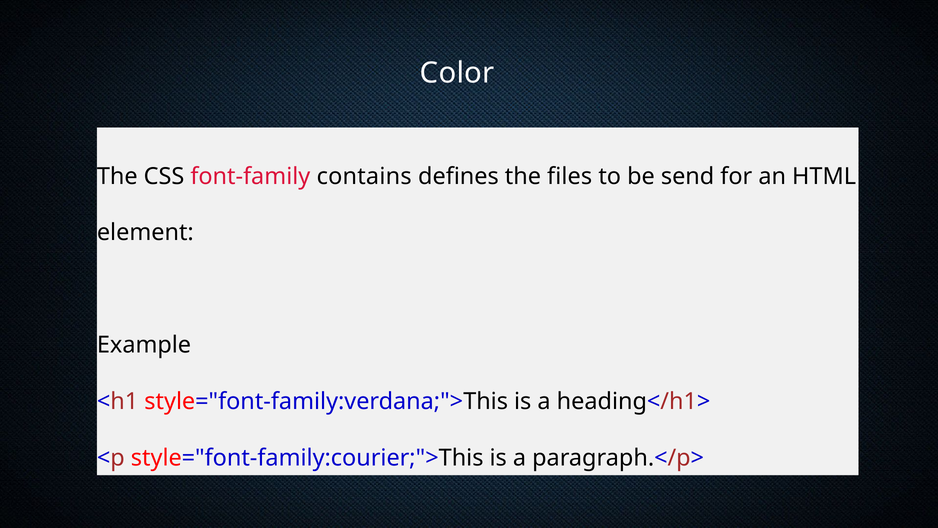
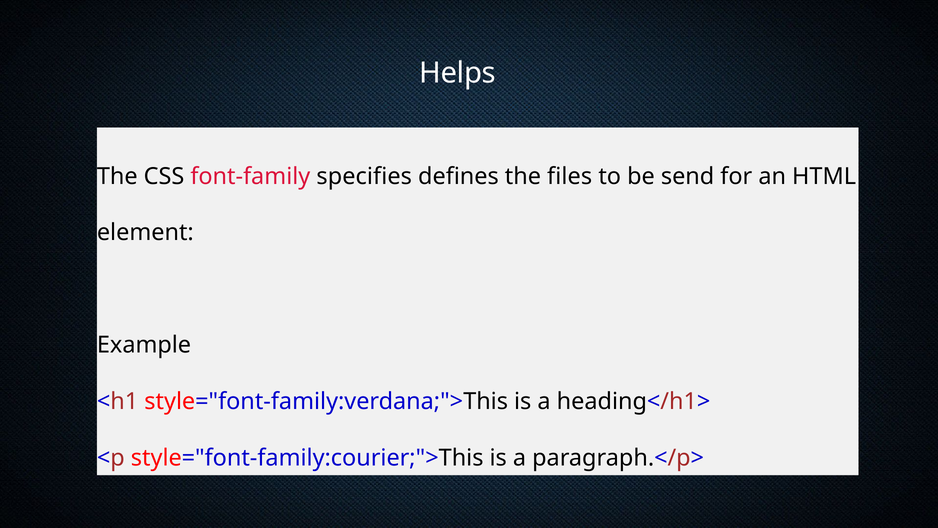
Color: Color -> Helps
contains: contains -> specifies
